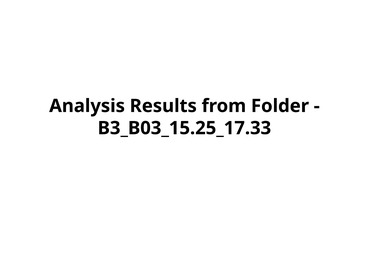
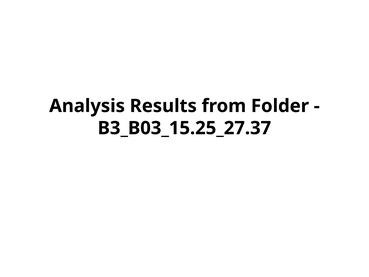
B3_B03_15.25_17.33: B3_B03_15.25_17.33 -> B3_B03_15.25_27.37
